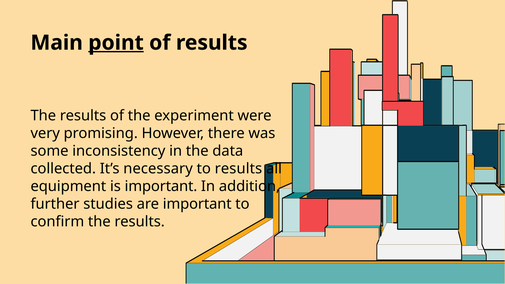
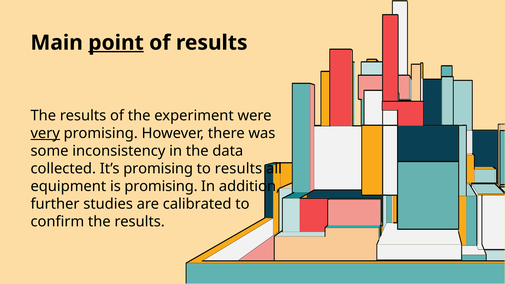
very underline: none -> present
It’s necessary: necessary -> promising
is important: important -> promising
are important: important -> calibrated
